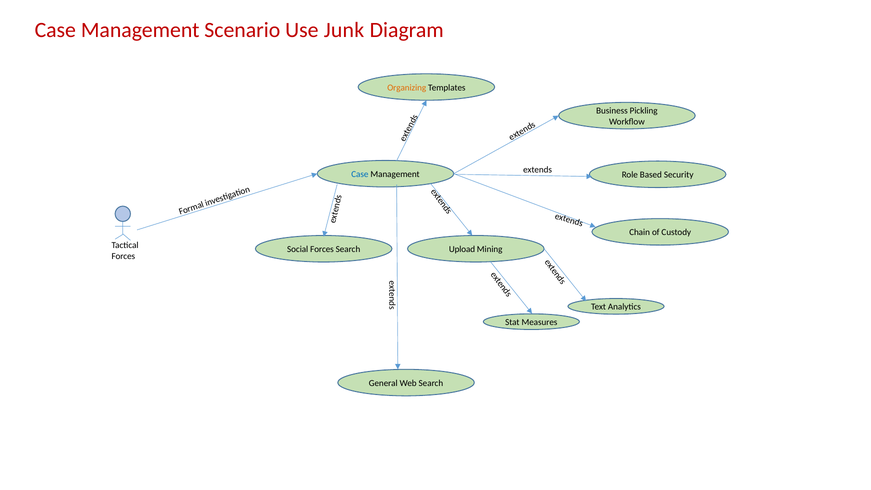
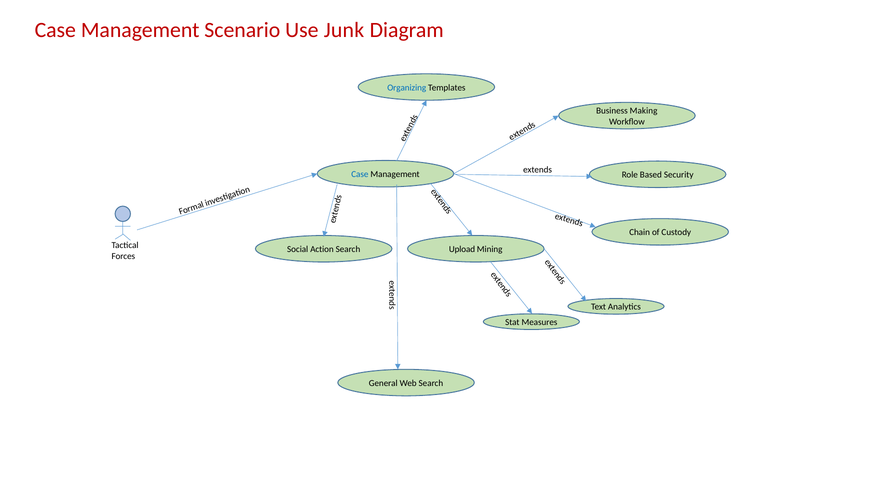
Organizing colour: orange -> blue
Pickling: Pickling -> Making
Social Forces: Forces -> Action
